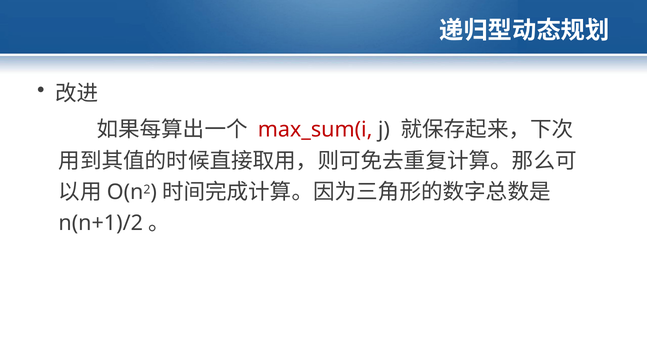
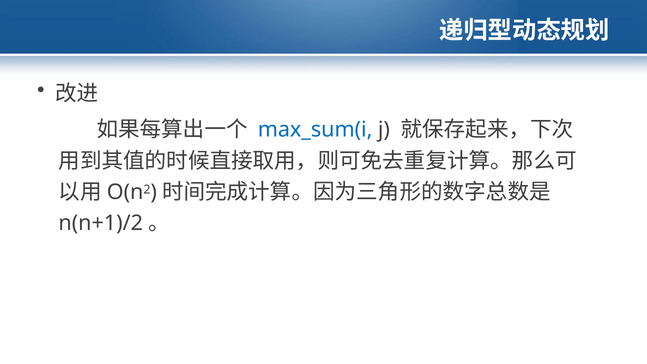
max_sum(i colour: red -> blue
